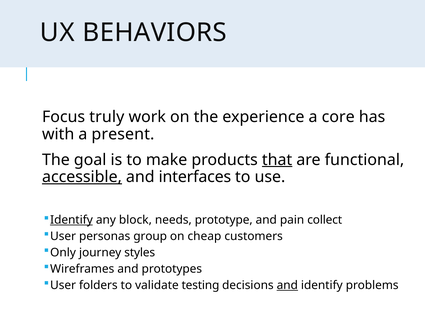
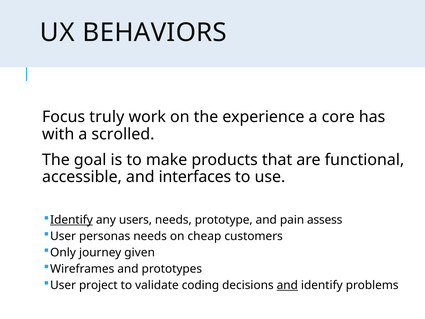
present: present -> scrolled
that underline: present -> none
accessible underline: present -> none
block: block -> users
collect: collect -> assess
personas group: group -> needs
styles: styles -> given
folders: folders -> project
testing: testing -> coding
